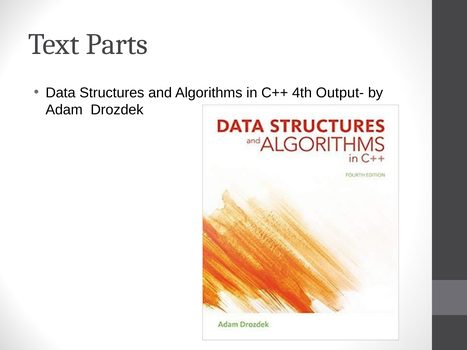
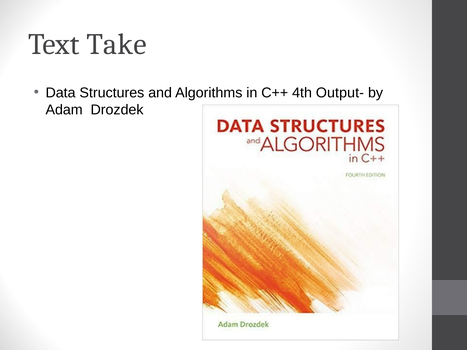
Parts: Parts -> Take
